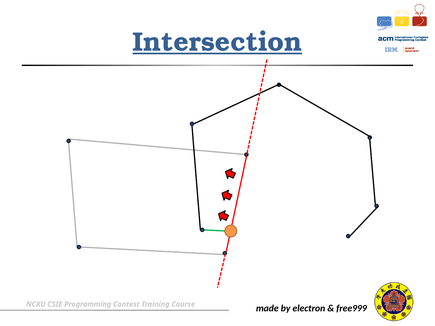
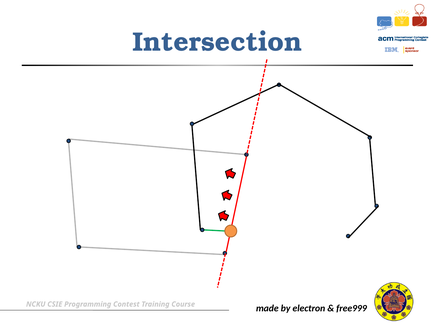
Intersection underline: present -> none
